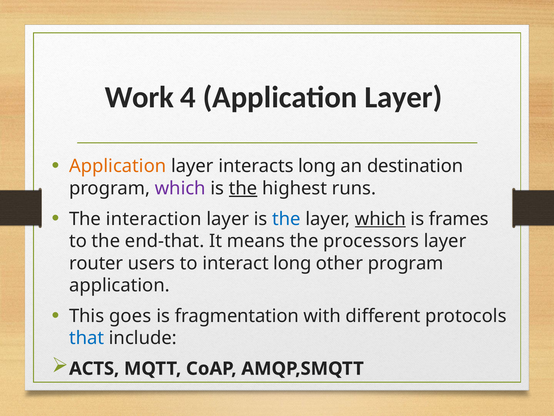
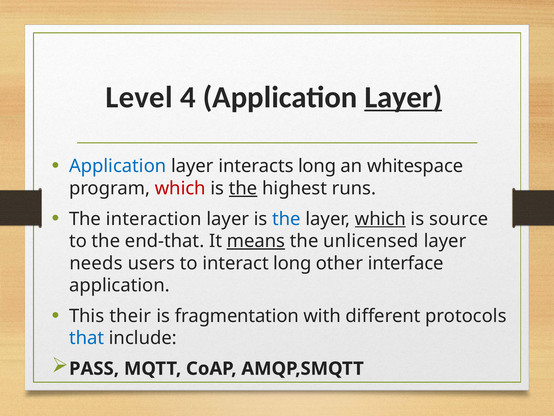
Work: Work -> Level
Layer at (403, 97) underline: none -> present
Application at (118, 166) colour: orange -> blue
destination: destination -> whitespace
which at (180, 188) colour: purple -> red
frames: frames -> source
means underline: none -> present
processors: processors -> unlicensed
router: router -> needs
other program: program -> interface
goes: goes -> their
ACTS: ACTS -> PASS
